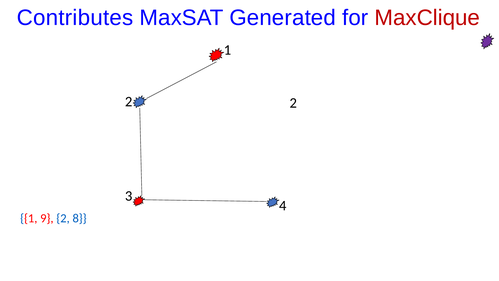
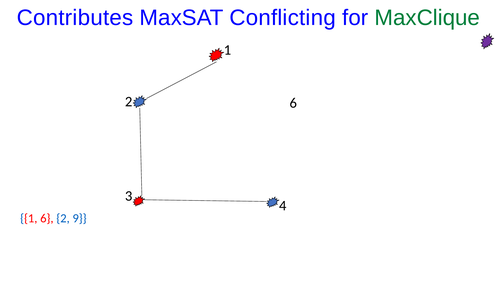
Generated: Generated -> Conflicting
MaxClique colour: red -> green
2 2: 2 -> 6
1 9: 9 -> 6
8: 8 -> 9
